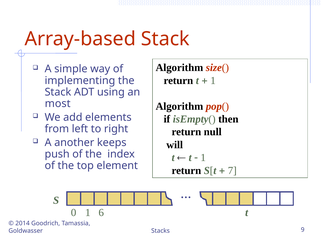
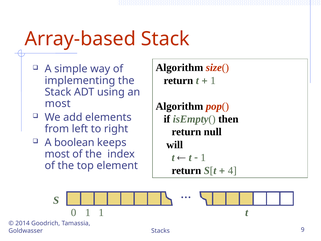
another: another -> boolean
push at (57, 154): push -> most
7: 7 -> 4
1 6: 6 -> 1
